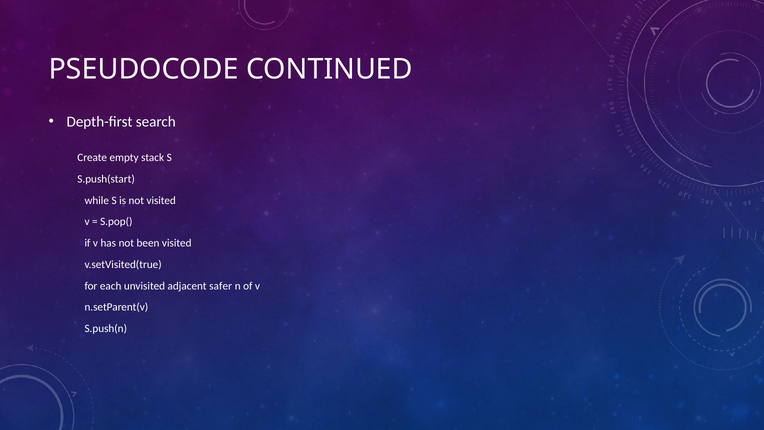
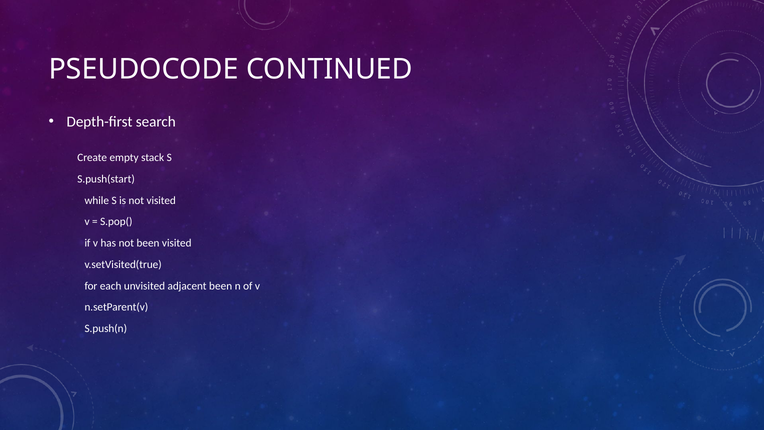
adjacent safer: safer -> been
